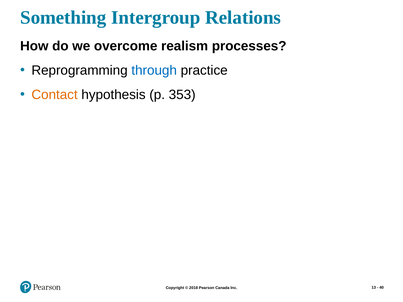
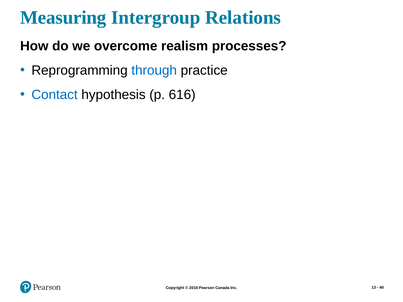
Something: Something -> Measuring
Contact colour: orange -> blue
353: 353 -> 616
